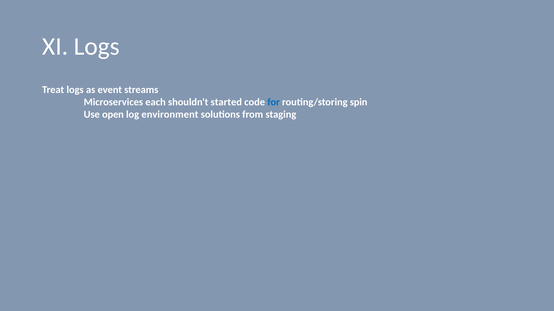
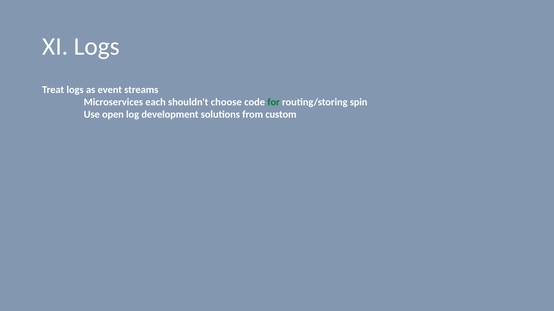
started: started -> choose
for colour: blue -> green
environment: environment -> development
staging: staging -> custom
